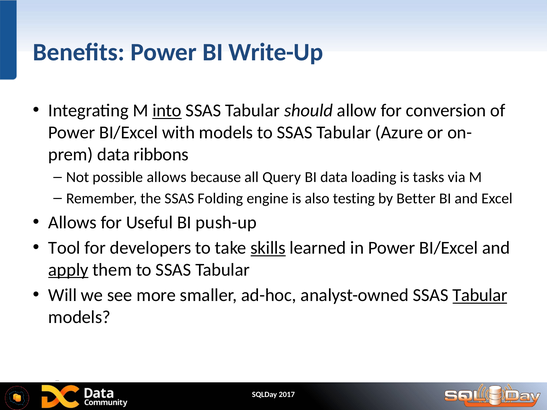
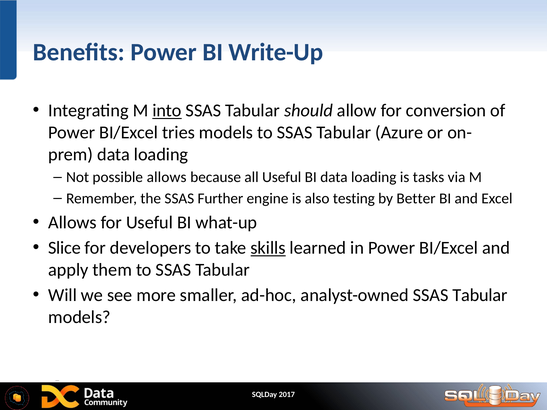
with: with -> tries
ribbons at (161, 154): ribbons -> loading
all Query: Query -> Useful
Folding: Folding -> Further
push-up: push-up -> what-up
Tool: Tool -> Slice
apply underline: present -> none
Tabular at (480, 295) underline: present -> none
